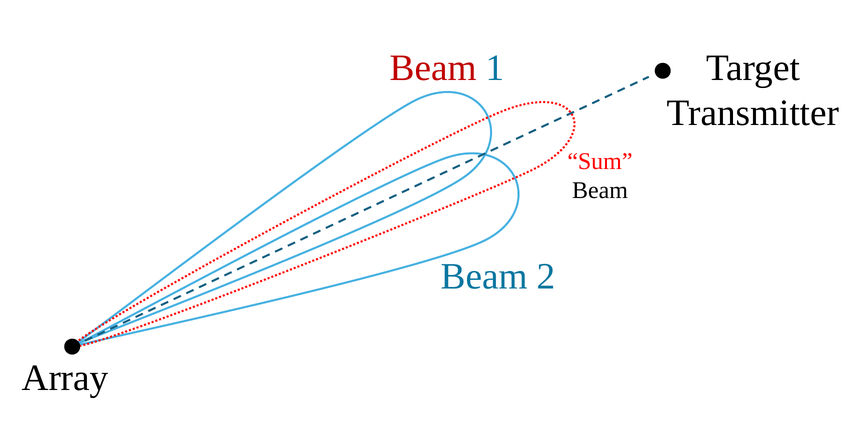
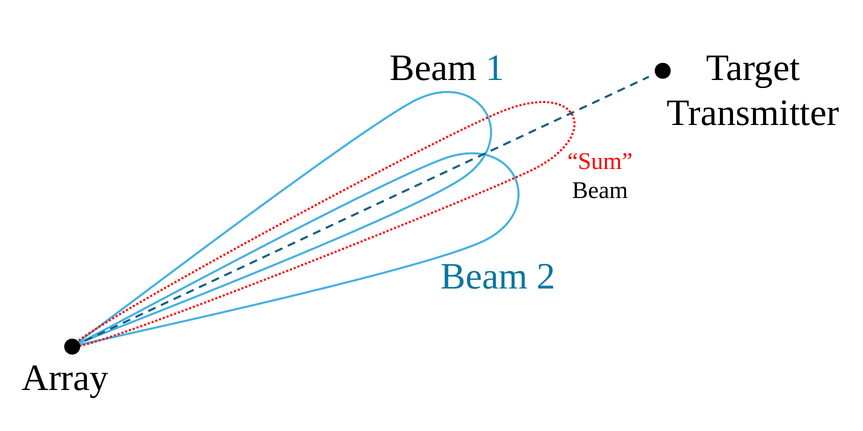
Beam at (433, 68) colour: red -> black
